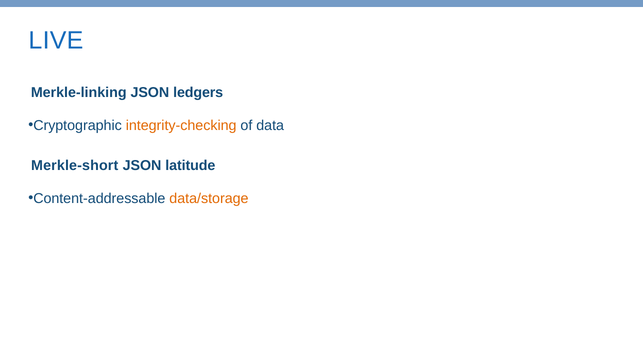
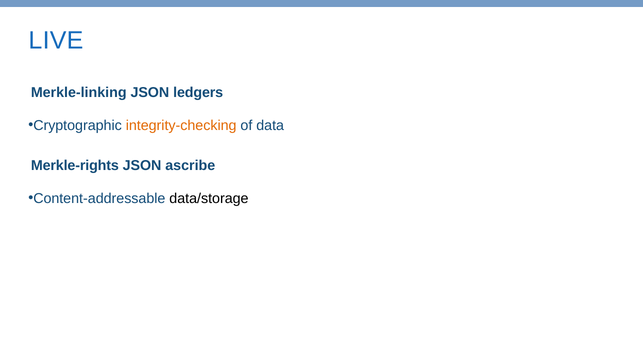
Merkle-short: Merkle-short -> Merkle-rights
latitude: latitude -> ascribe
data/storage colour: orange -> black
